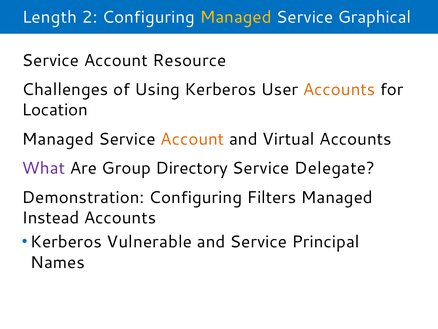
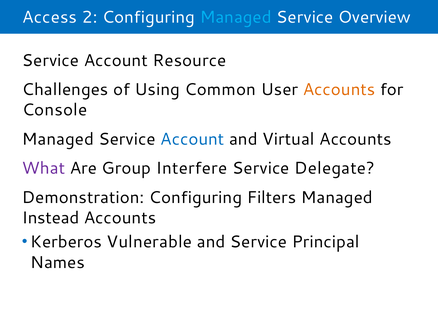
Length: Length -> Access
Managed at (236, 17) colour: yellow -> light blue
Graphical: Graphical -> Overview
Using Kerberos: Kerberos -> Common
Location: Location -> Console
Account at (192, 139) colour: orange -> blue
Directory: Directory -> Interfere
